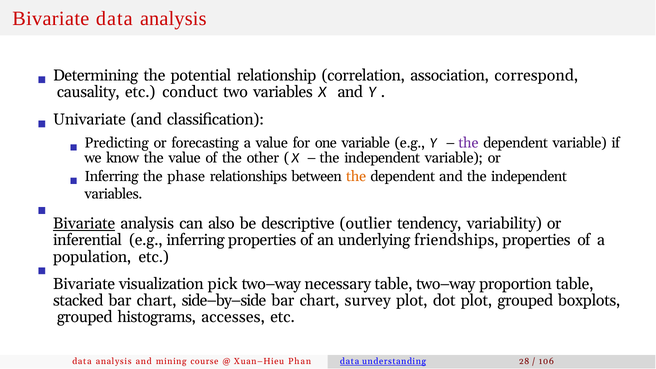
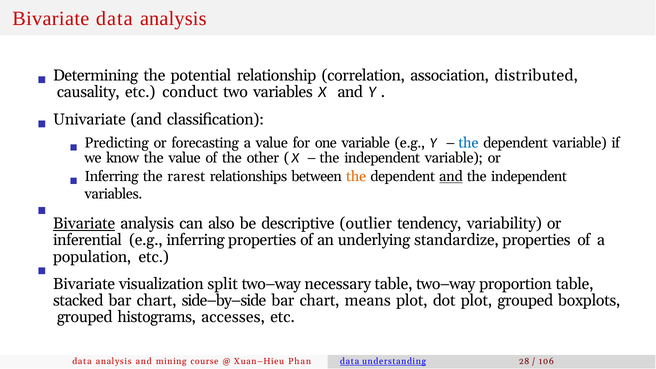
correspond: correspond -> distributed
the at (468, 143) colour: purple -> blue
phase: phase -> rarest
and at (451, 177) underline: none -> present
friendships: friendships -> standardize
pick: pick -> split
survey: survey -> means
